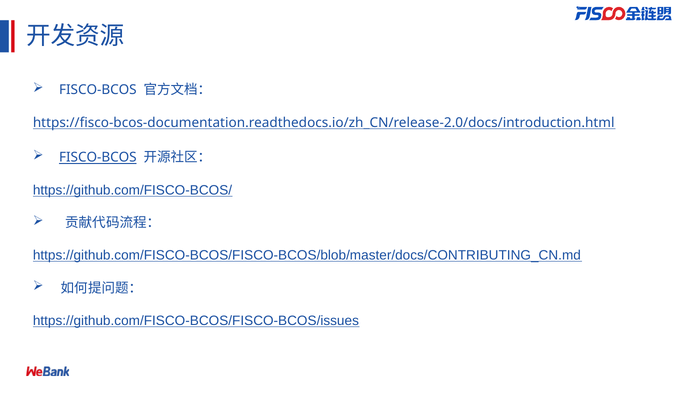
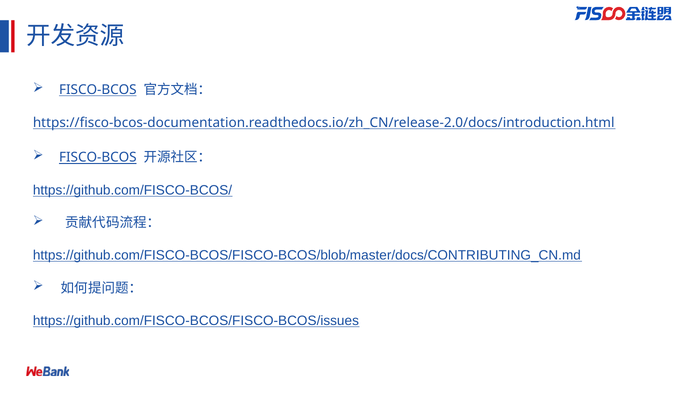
FISCO-BCOS at (98, 90) underline: none -> present
